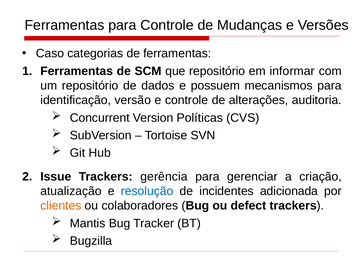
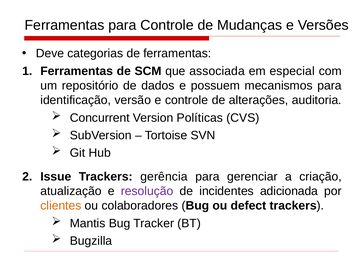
Caso: Caso -> Deve
que repositório: repositório -> associada
informar: informar -> especial
resolução colour: blue -> purple
